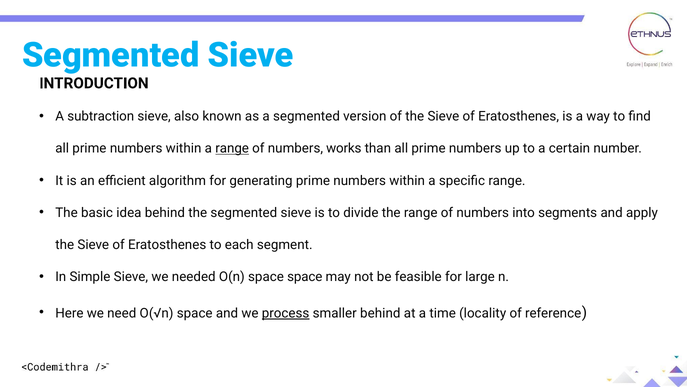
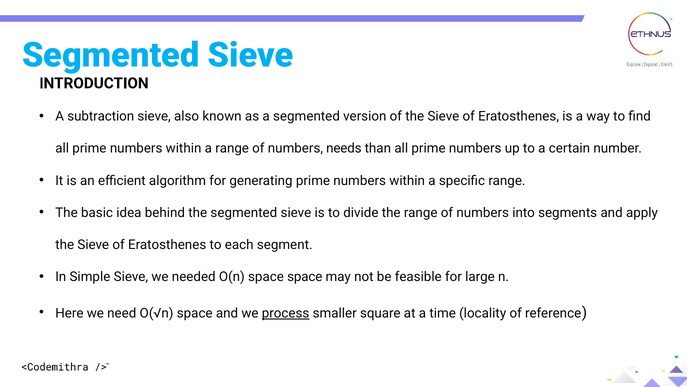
range at (232, 148) underline: present -> none
works: works -> needs
smaller behind: behind -> square
